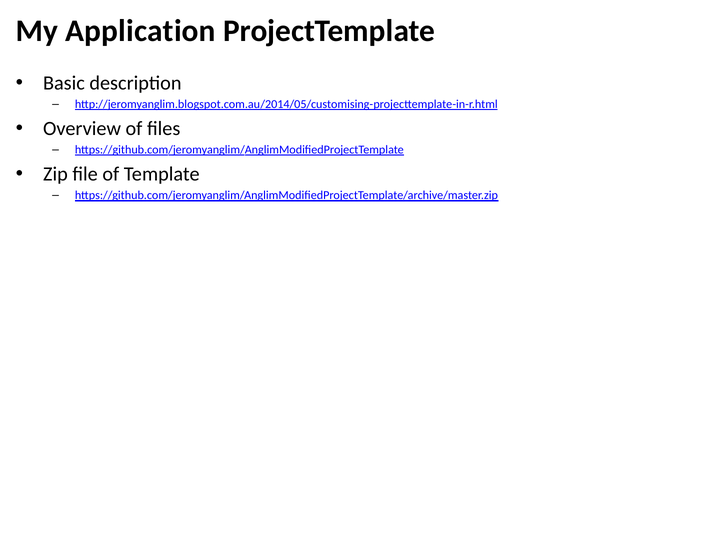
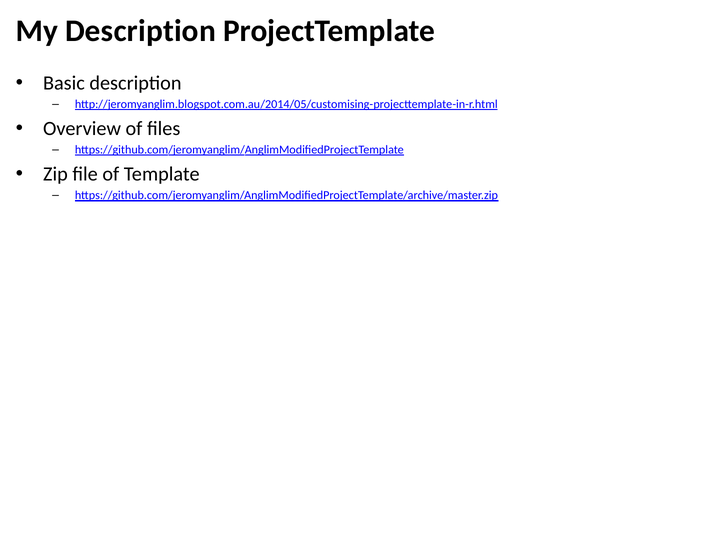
My Application: Application -> Description
